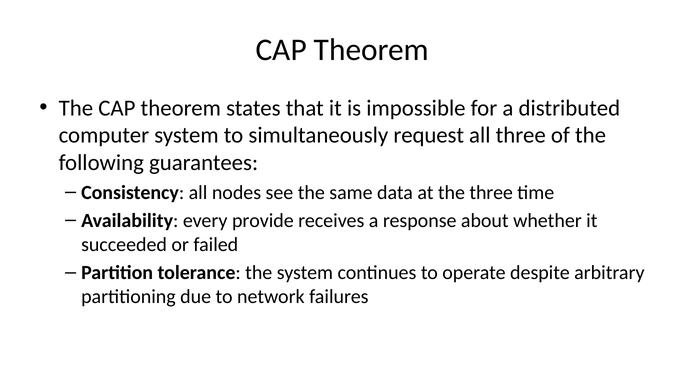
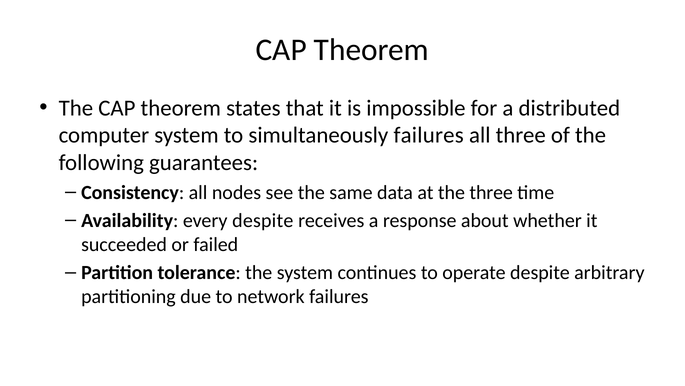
simultaneously request: request -> failures
every provide: provide -> despite
